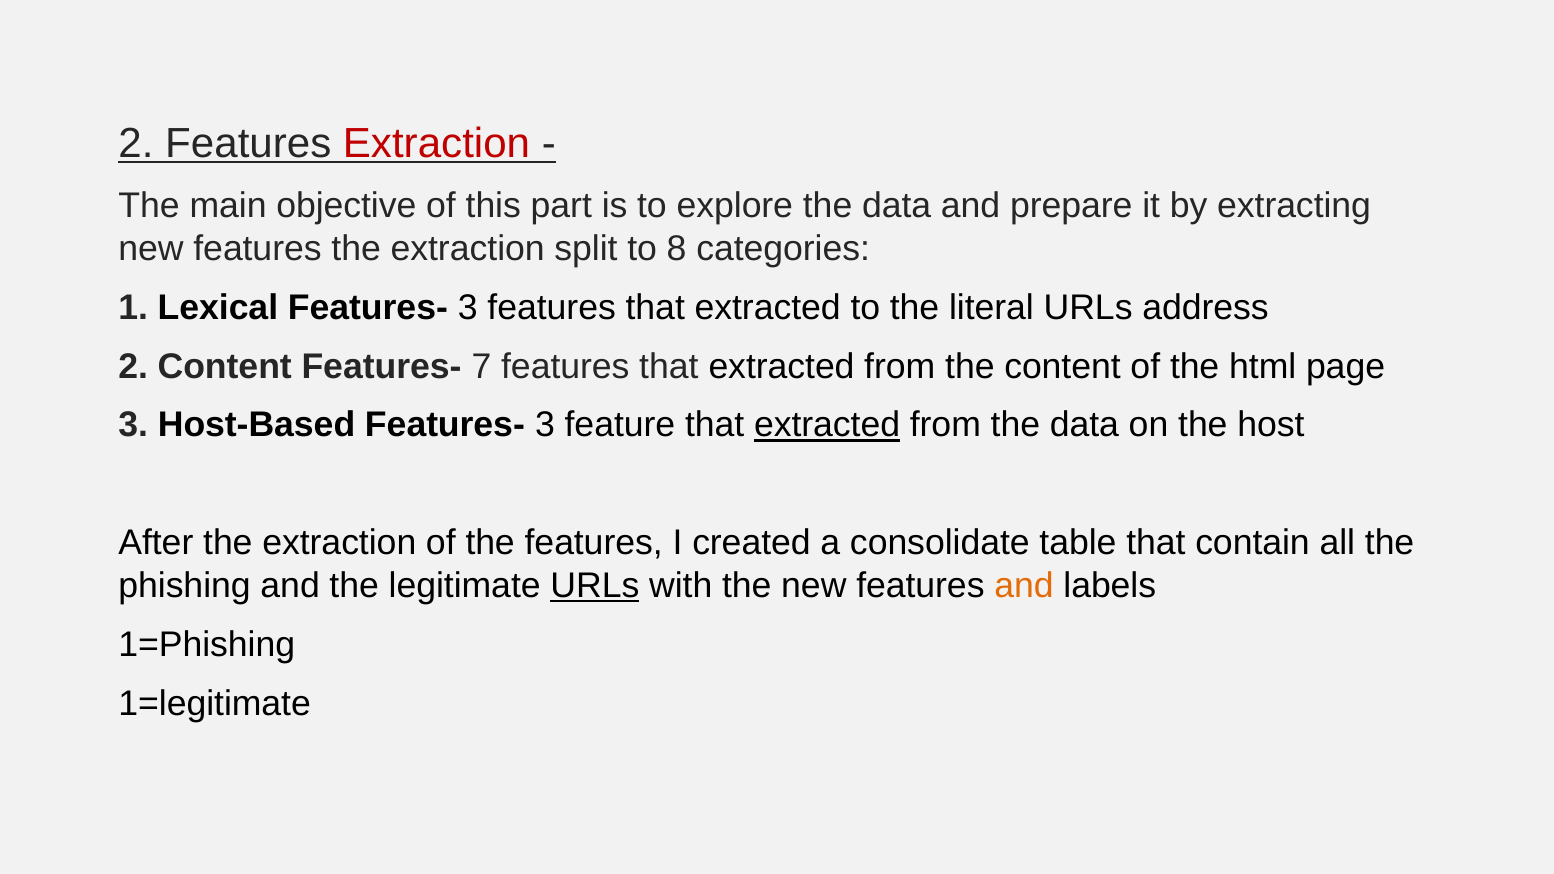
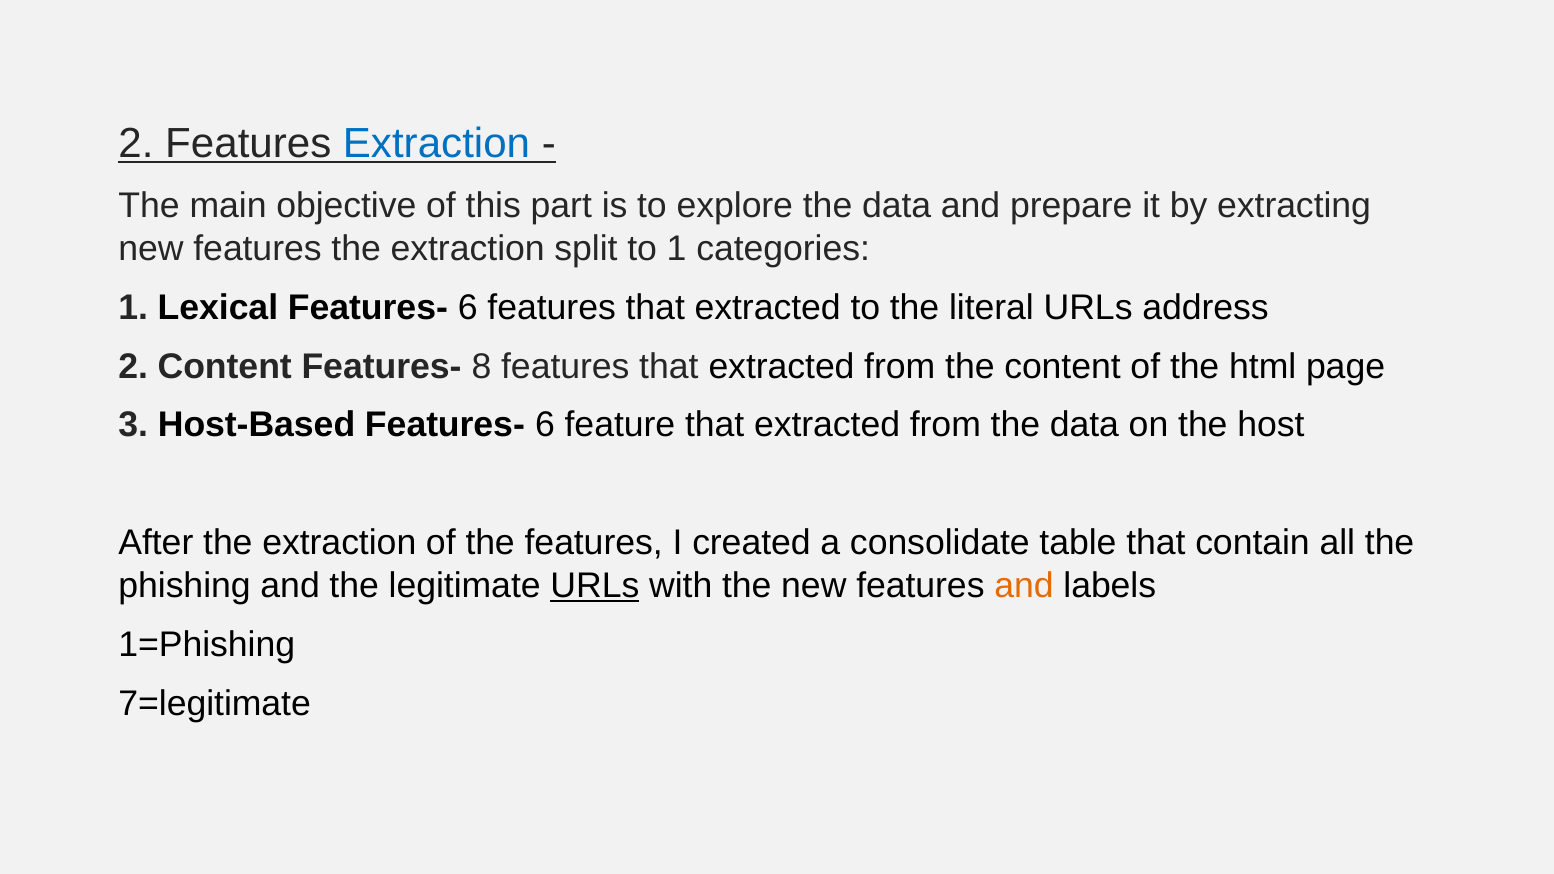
Extraction at (437, 144) colour: red -> blue
to 8: 8 -> 1
Lexical Features- 3: 3 -> 6
7: 7 -> 8
Host-Based Features- 3: 3 -> 6
extracted at (827, 425) underline: present -> none
1=legitimate: 1=legitimate -> 7=legitimate
